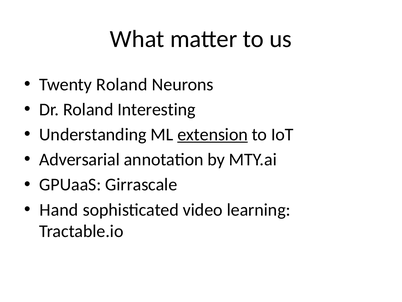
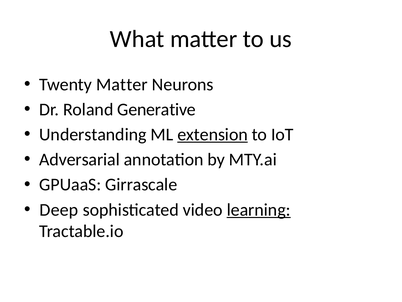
Twenty Roland: Roland -> Matter
Interesting: Interesting -> Generative
Hand: Hand -> Deep
learning underline: none -> present
